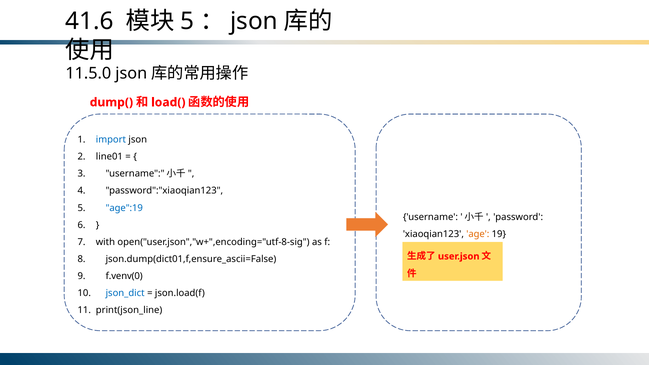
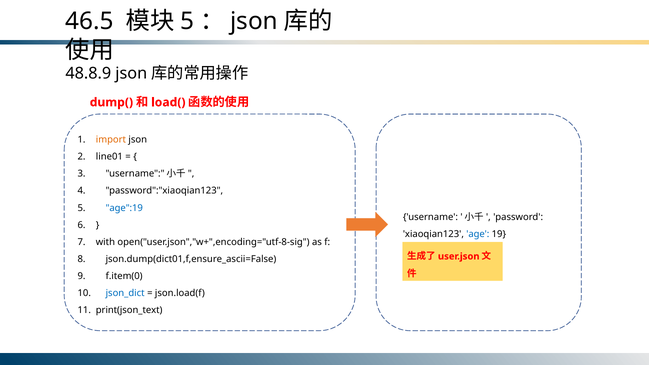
41.6: 41.6 -> 46.5
11.5.0: 11.5.0 -> 48.8.9
import colour: blue -> orange
age colour: orange -> blue
f.venv(0: f.venv(0 -> f.item(0
print(json_line: print(json_line -> print(json_text
